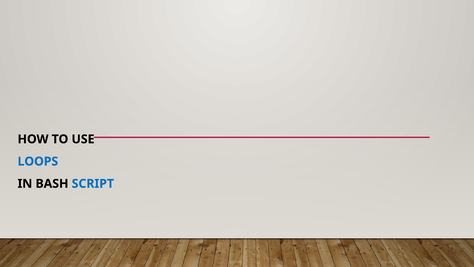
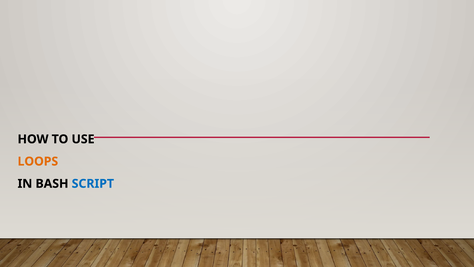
LOOPS colour: blue -> orange
